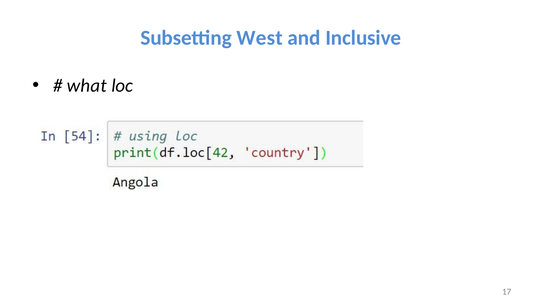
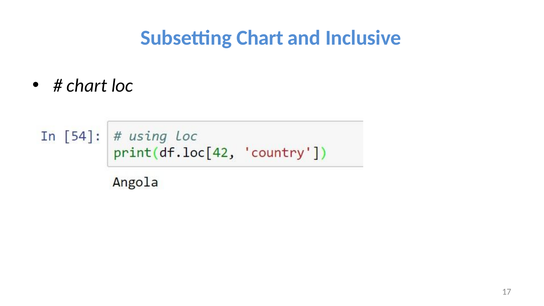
Subsetting West: West -> Chart
what at (87, 86): what -> chart
